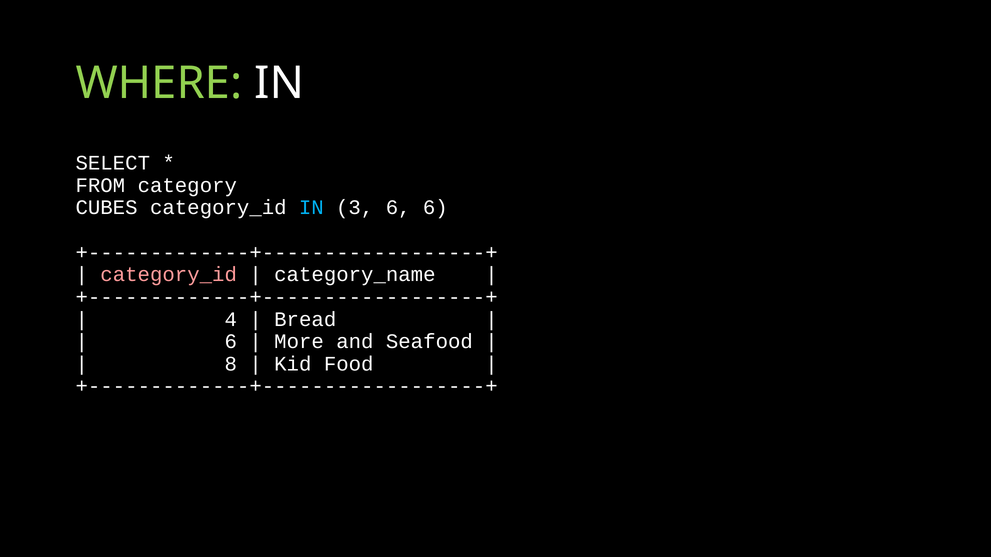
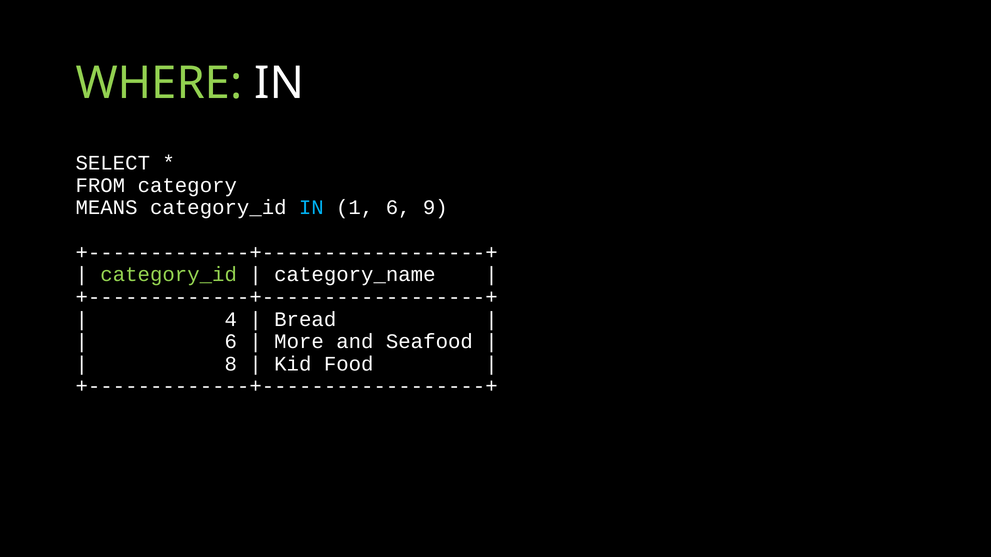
CUBES: CUBES -> MEANS
3: 3 -> 1
6 6: 6 -> 9
category_id at (169, 275) colour: pink -> light green
